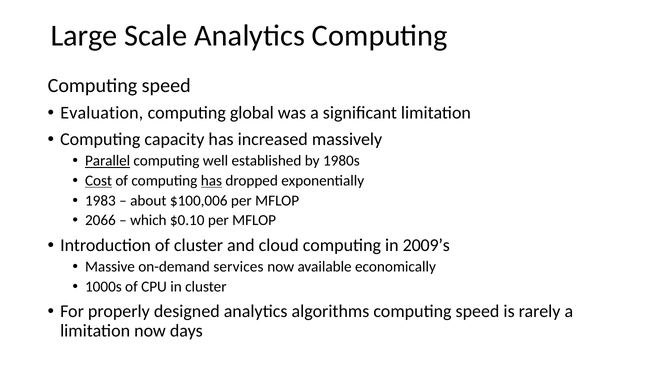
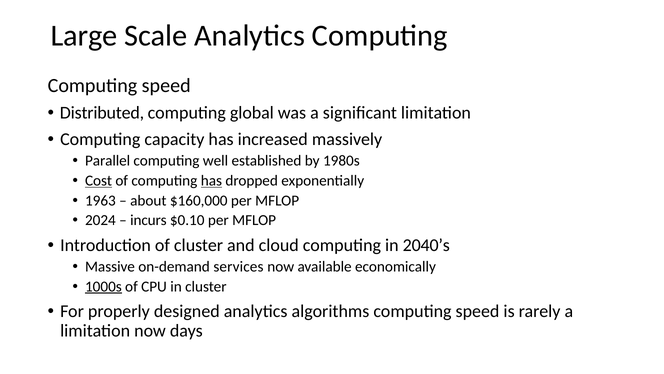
Evaluation: Evaluation -> Distributed
Parallel underline: present -> none
1983: 1983 -> 1963
$100,006: $100,006 -> $160,000
2066: 2066 -> 2024
which: which -> incurs
2009’s: 2009’s -> 2040’s
1000s underline: none -> present
